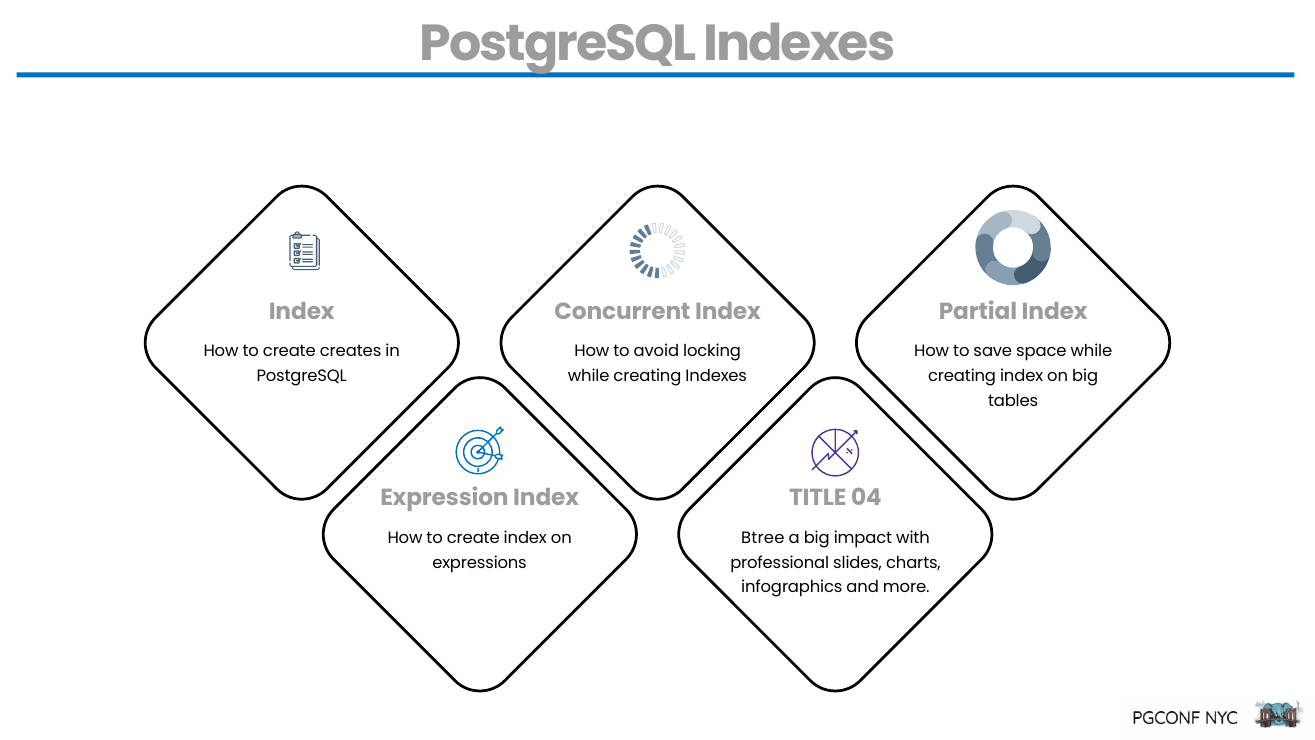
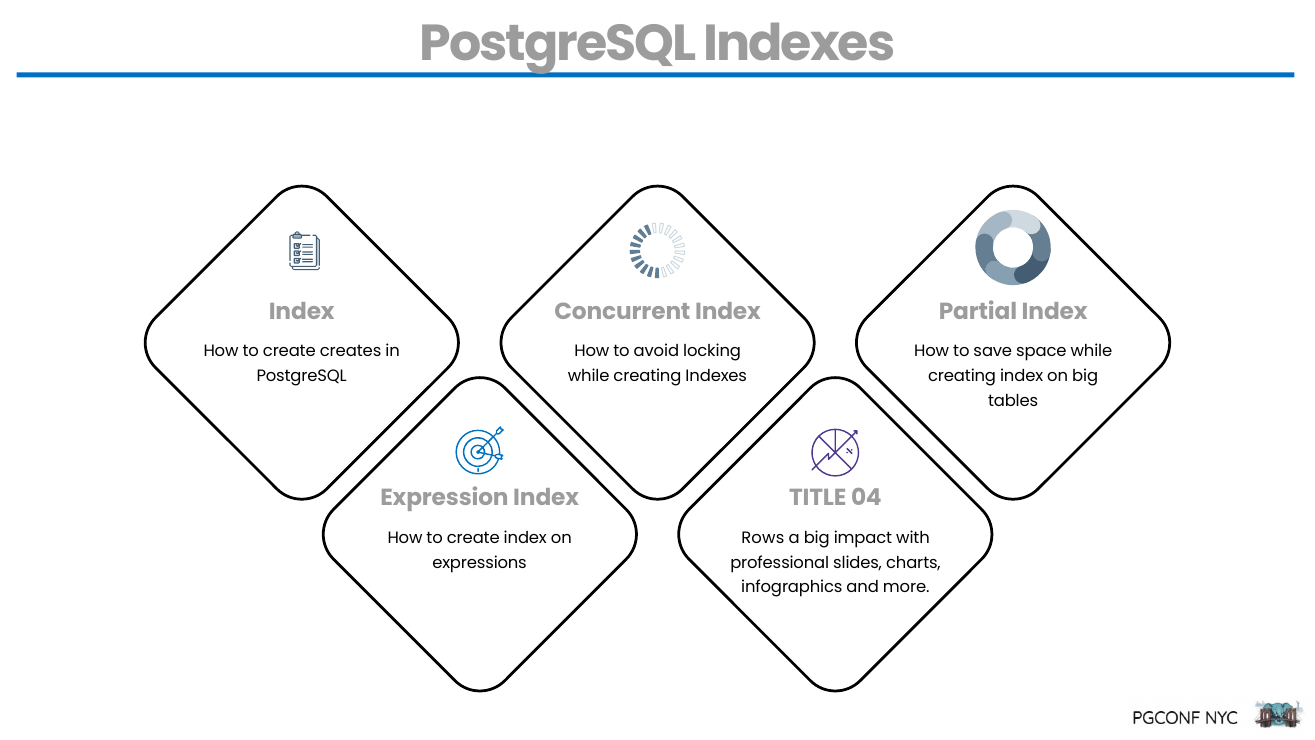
Btree: Btree -> Rows
